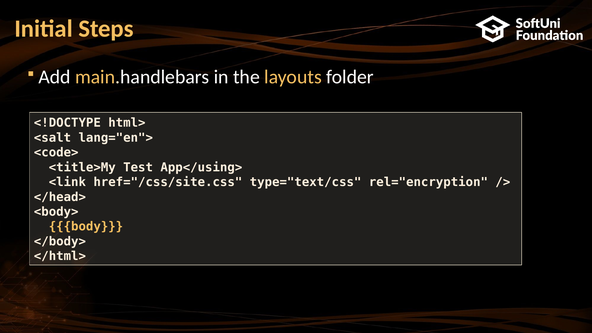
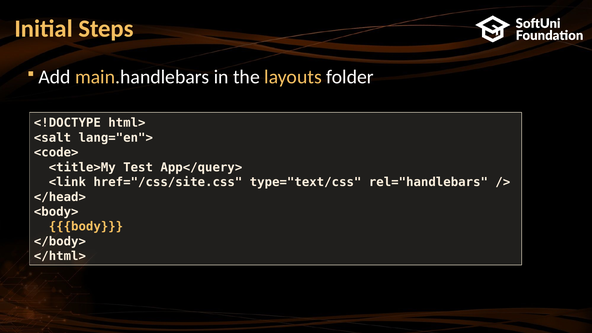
App</using>: App</using> -> App</query>
rel="encryption: rel="encryption -> rel="handlebars
